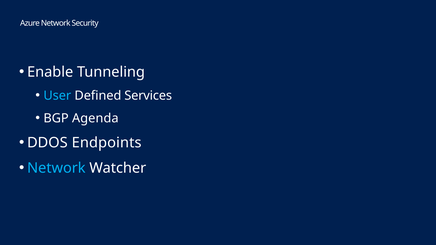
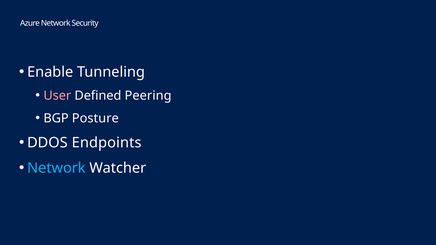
User colour: light blue -> pink
Services: Services -> Peering
Agenda: Agenda -> Posture
